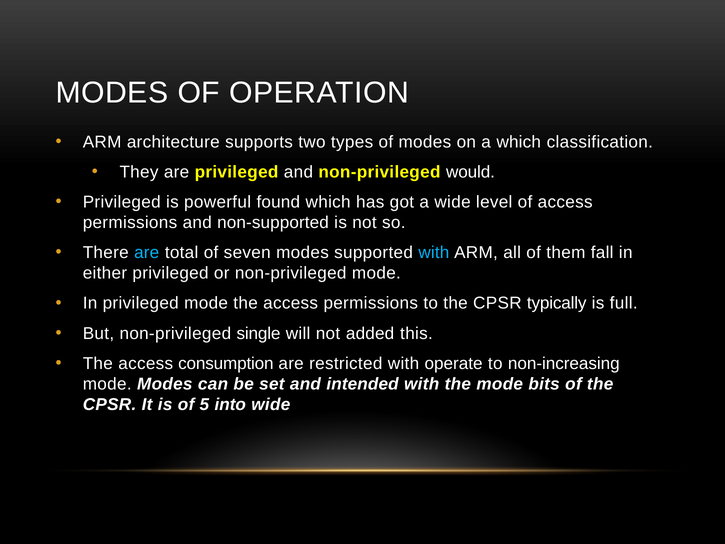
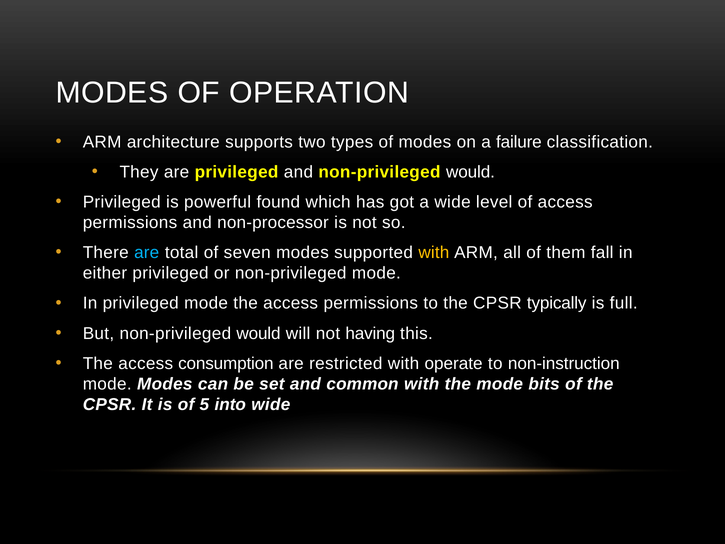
a which: which -> failure
non-supported: non-supported -> non-processor
with at (434, 253) colour: light blue -> yellow
But non-privileged single: single -> would
added: added -> having
non-increasing: non-increasing -> non-instruction
intended: intended -> common
